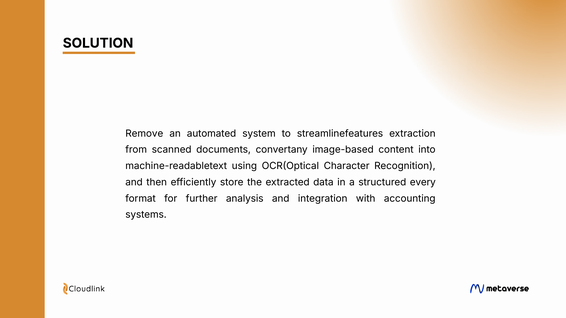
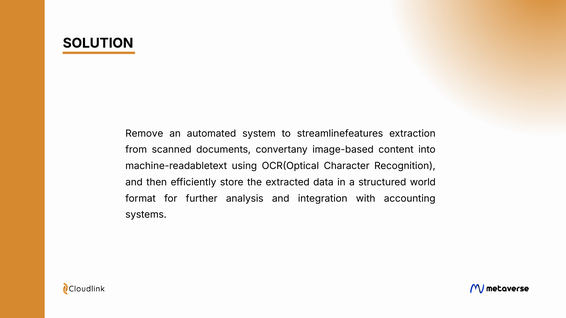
every: every -> world
